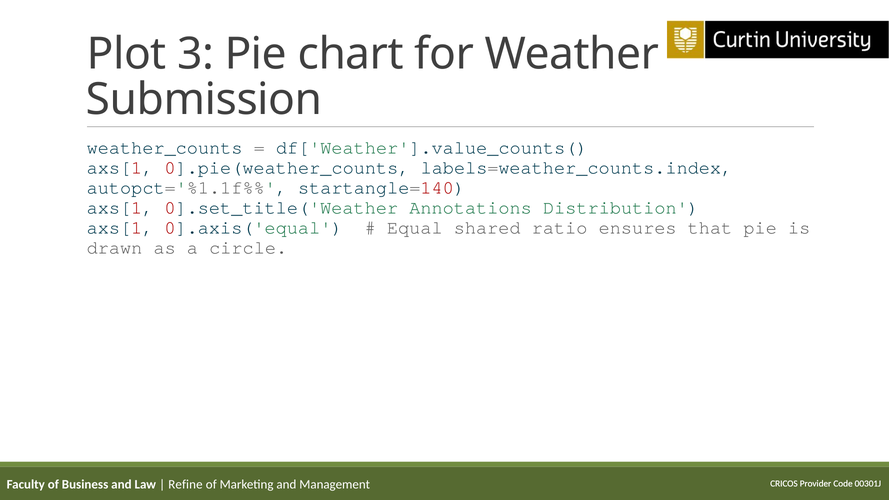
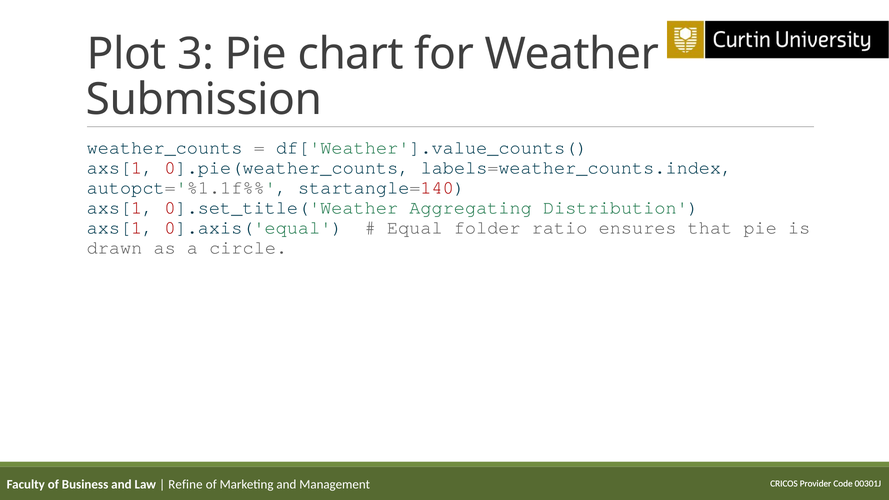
Annotations: Annotations -> Aggregating
shared: shared -> folder
